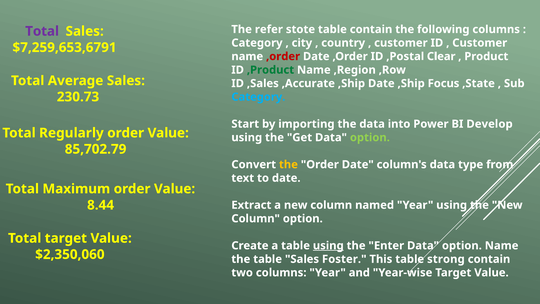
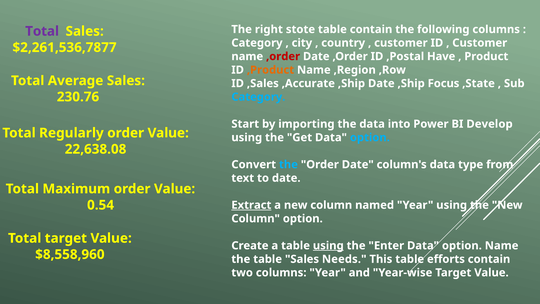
refer: refer -> right
$7,259,653,6791: $7,259,653,6791 -> $2,261,536,7877
Clear: Clear -> Have
,Product colour: green -> orange
230.73: 230.73 -> 230.76
option at (370, 137) colour: light green -> light blue
85,702.79: 85,702.79 -> 22,638.08
the at (288, 164) colour: yellow -> light blue
8.44: 8.44 -> 0.54
Extract underline: none -> present
$2,350,060: $2,350,060 -> $8,558,960
Foster: Foster -> Needs
strong: strong -> efforts
